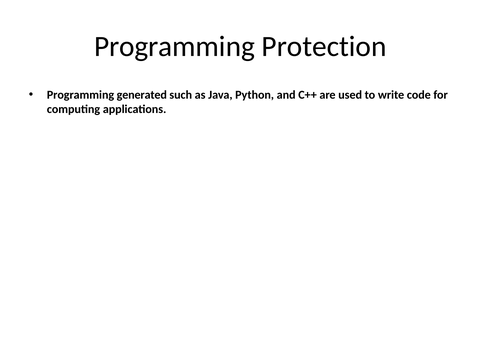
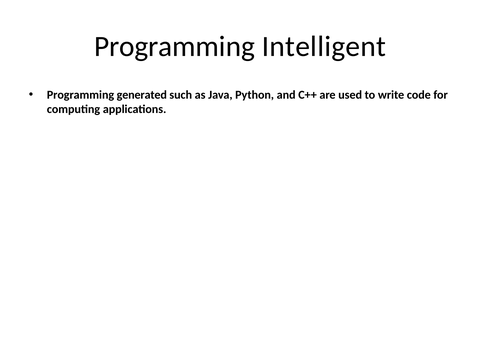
Protection: Protection -> Intelligent
